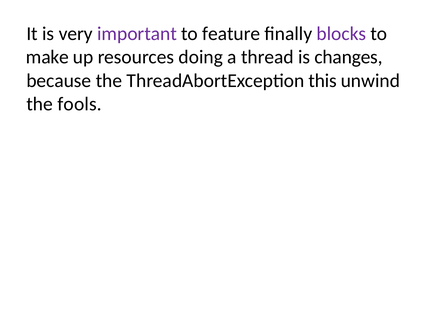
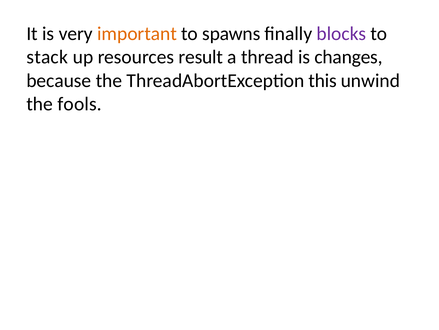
important colour: purple -> orange
feature: feature -> spawns
make: make -> stack
doing: doing -> result
